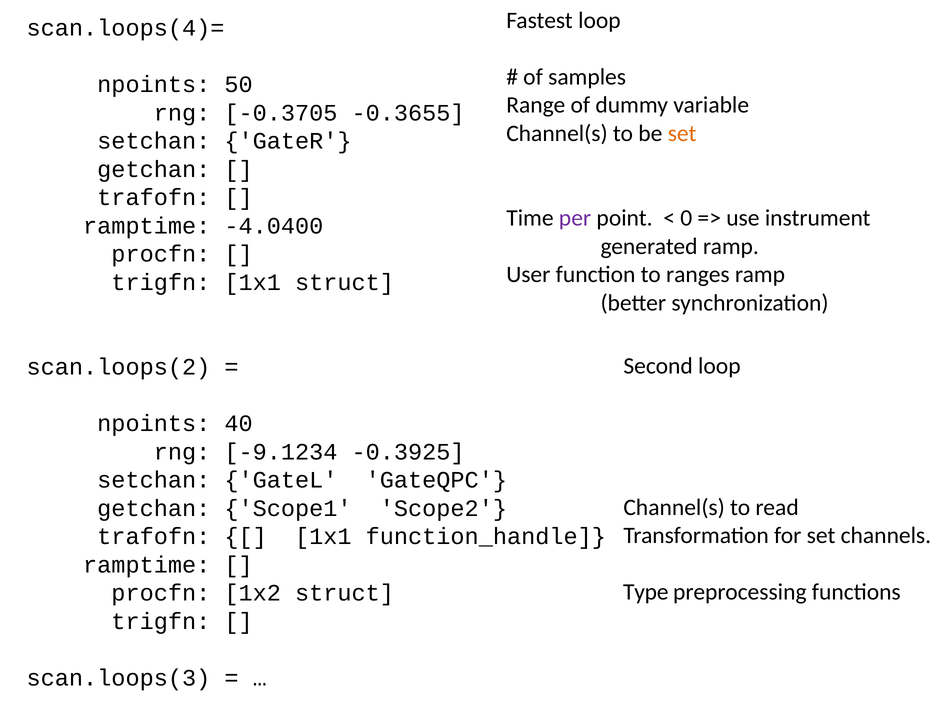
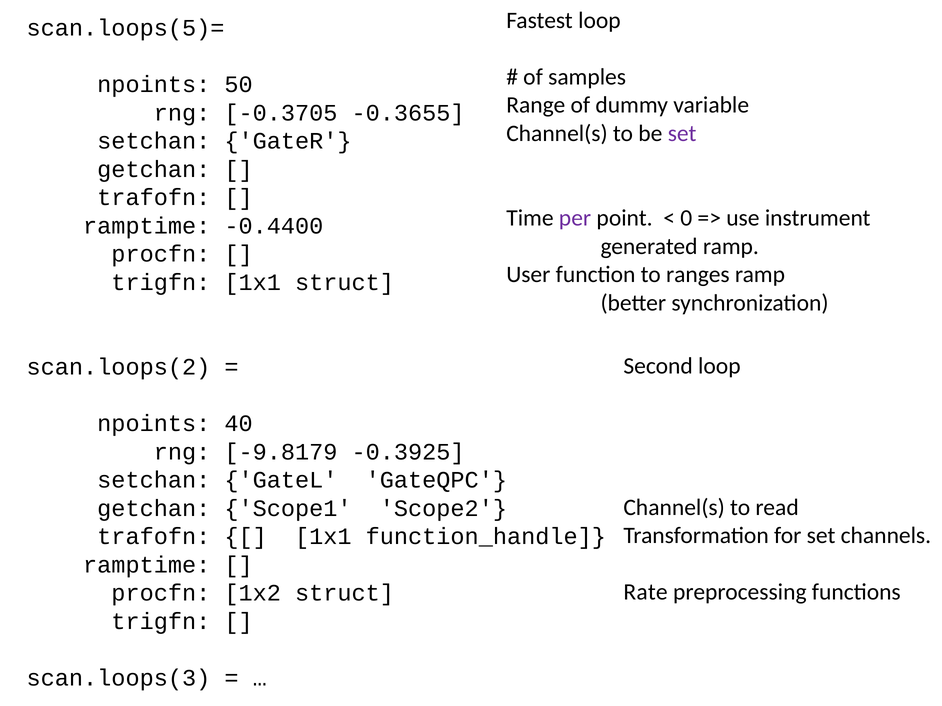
scan.loops(4)=: scan.loops(4)= -> scan.loops(5)=
set at (682, 133) colour: orange -> purple
-4.0400: -4.0400 -> -0.4400
-9.1234: -9.1234 -> -9.8179
Type: Type -> Rate
